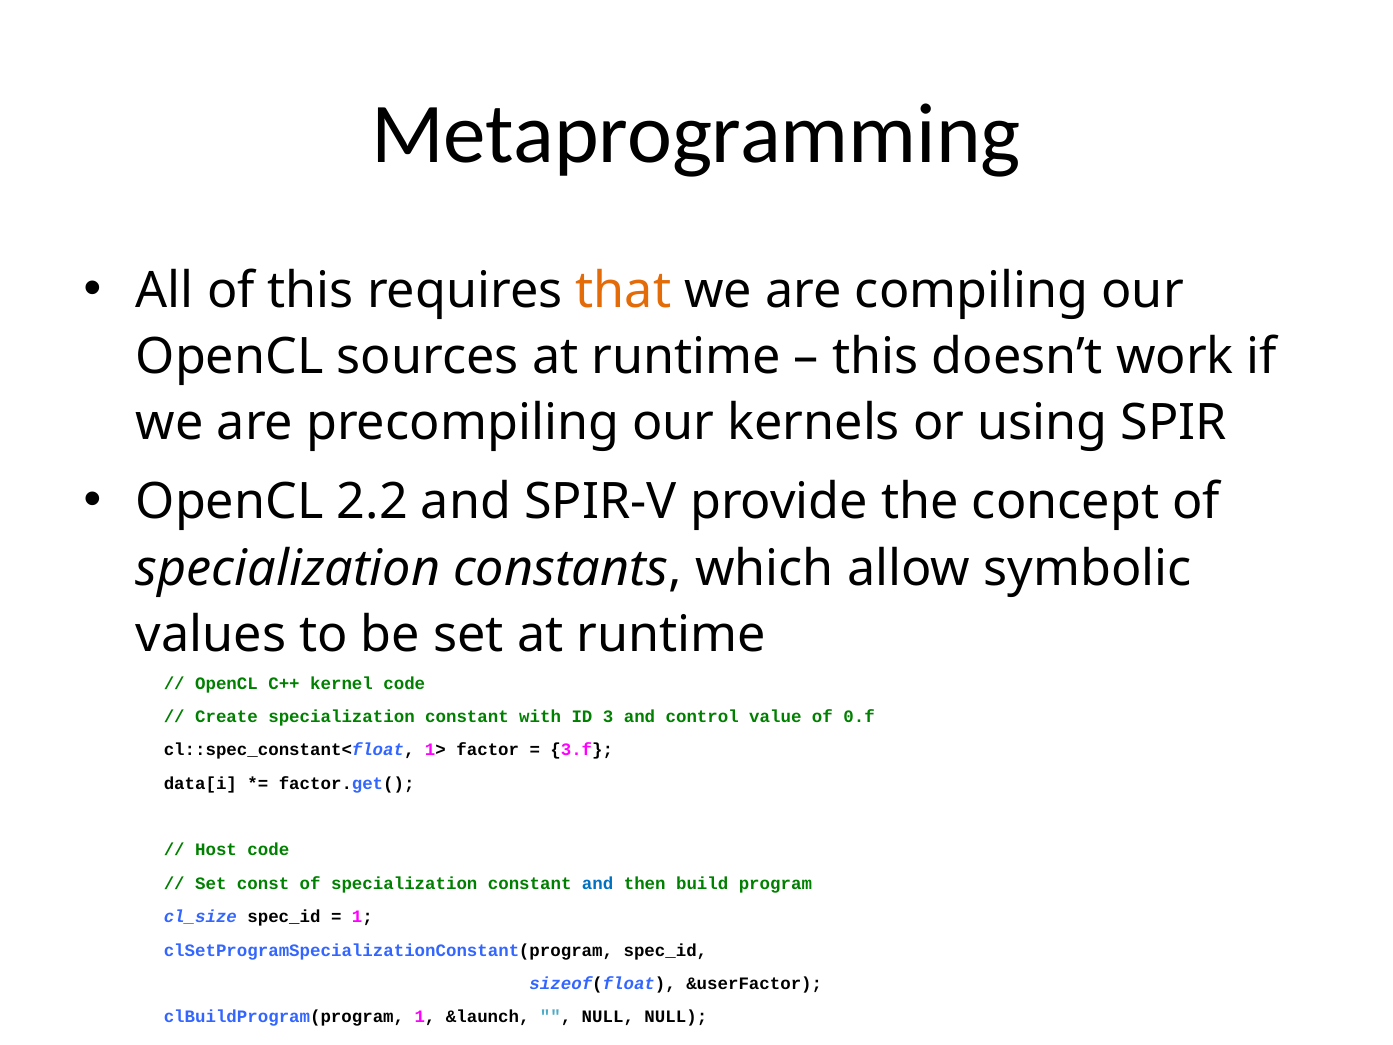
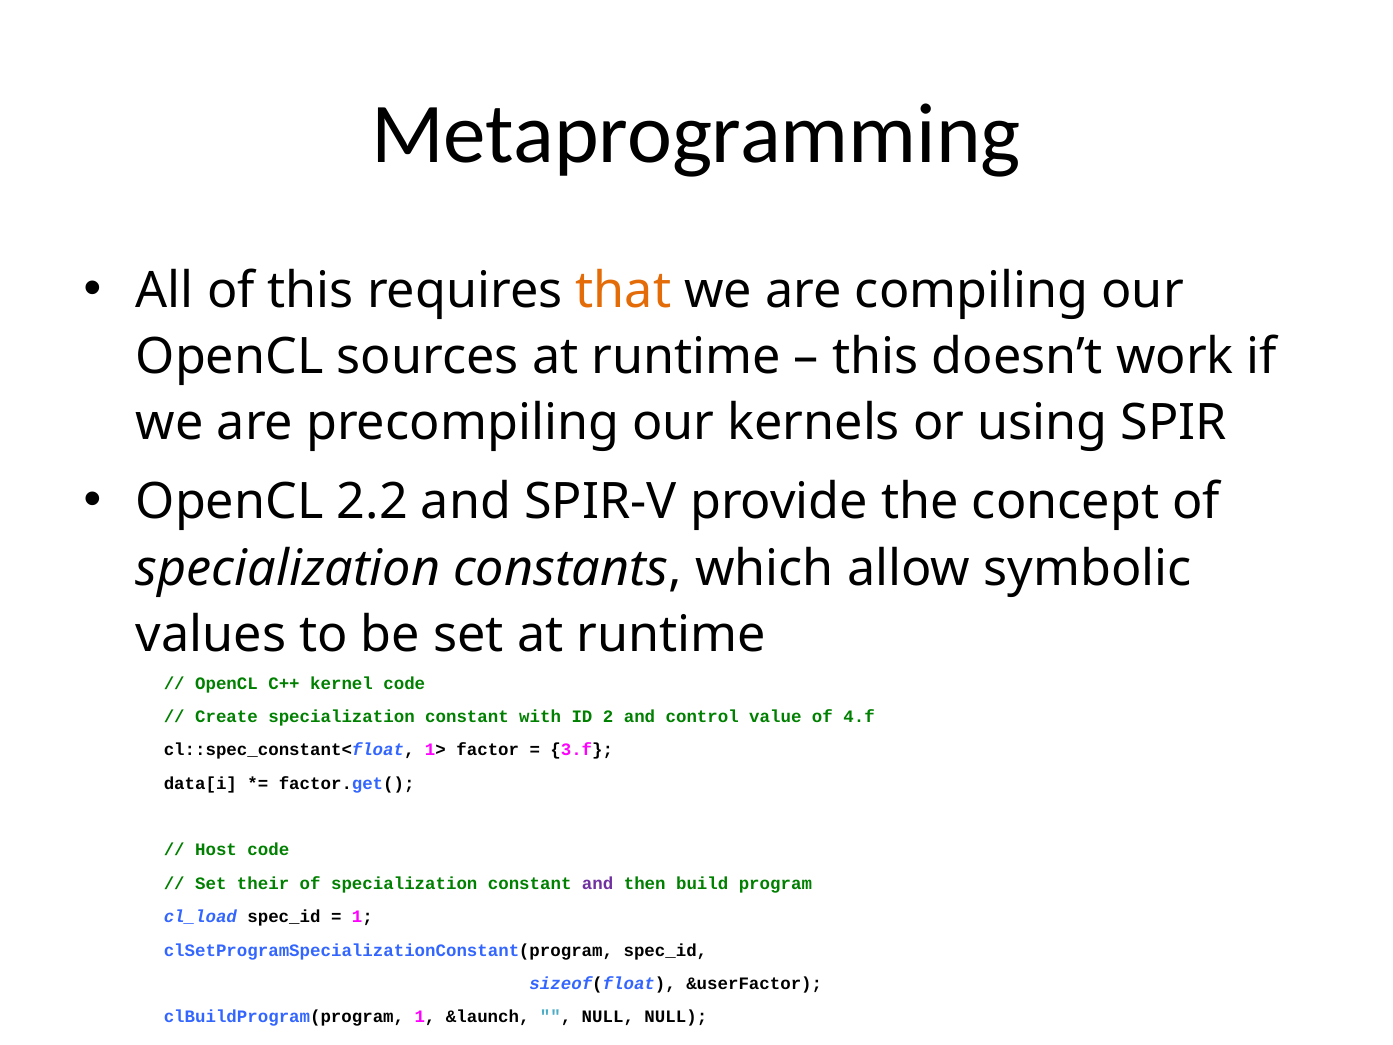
3: 3 -> 2
0.f: 0.f -> 4.f
const: const -> their
and at (598, 883) colour: blue -> purple
cl_size: cl_size -> cl_load
